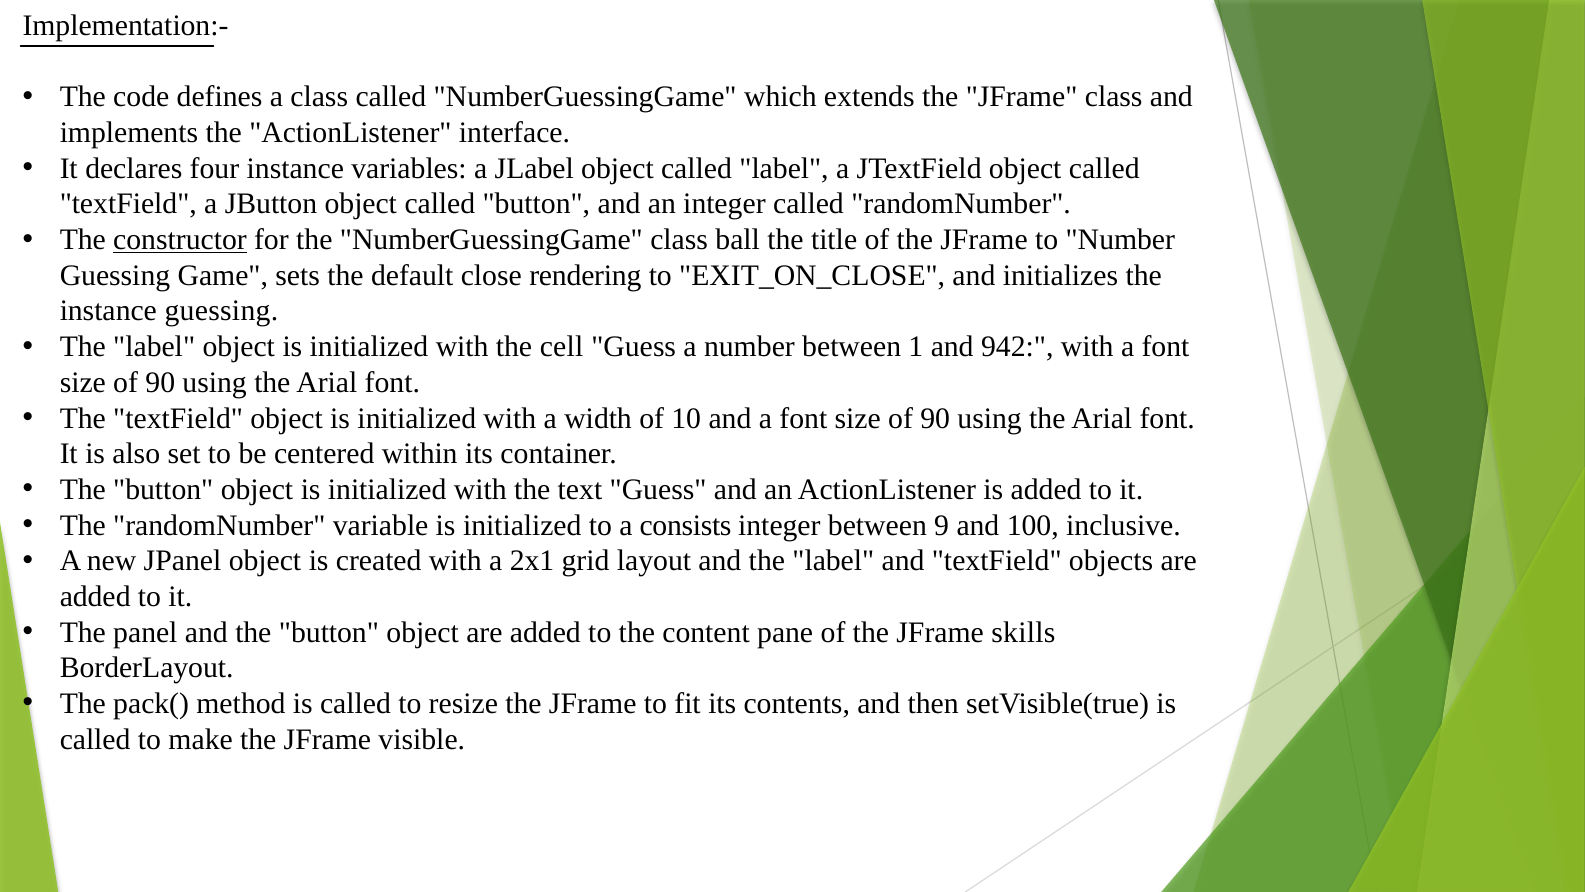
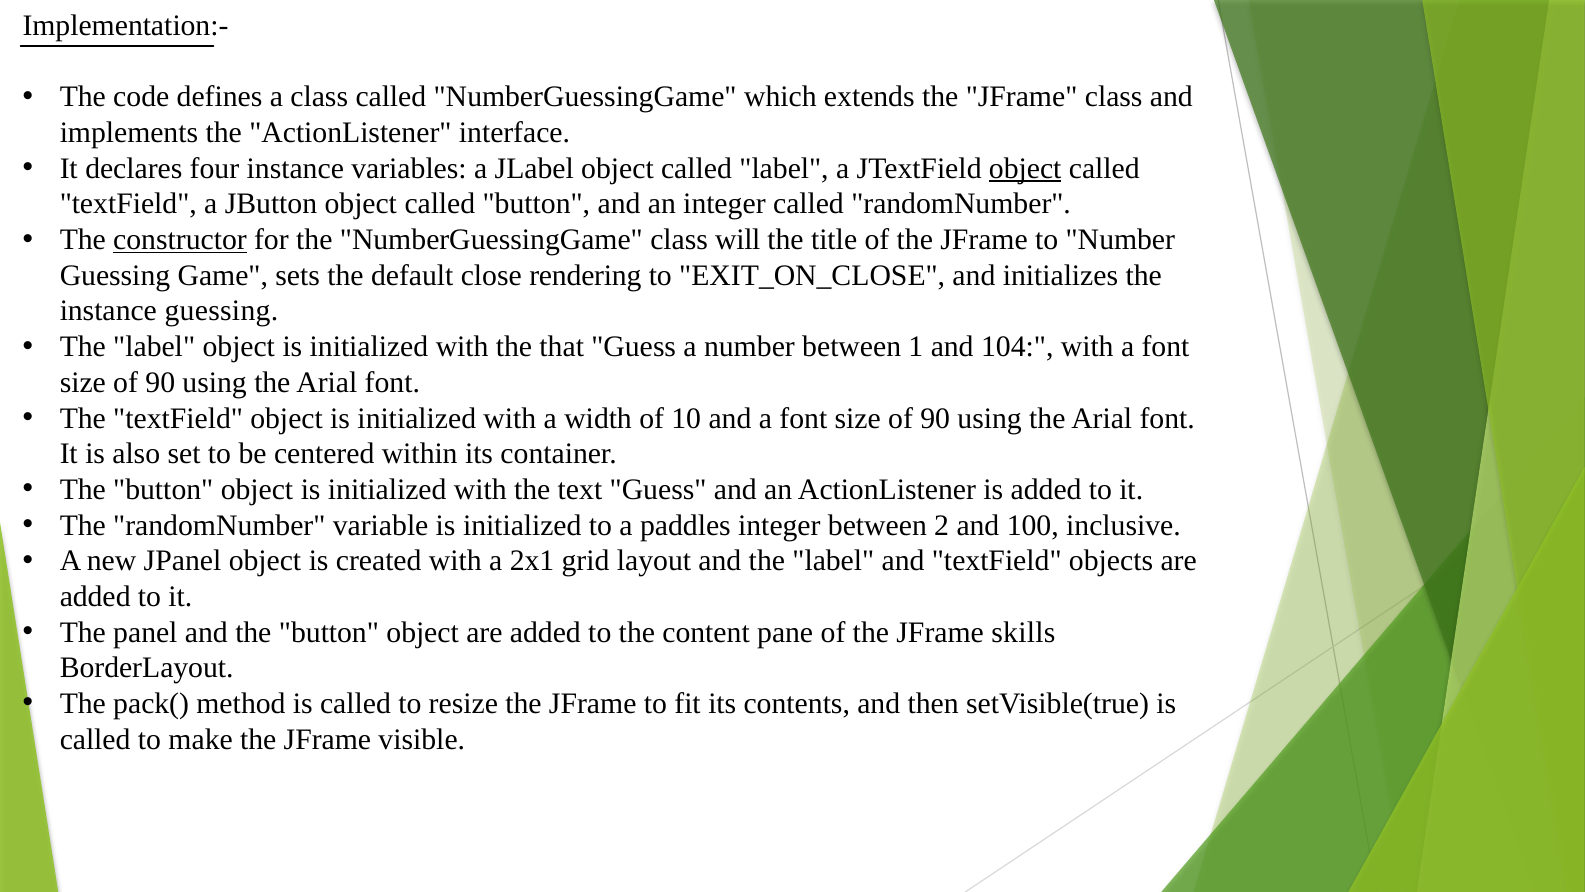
object at (1025, 168) underline: none -> present
ball: ball -> will
cell: cell -> that
942: 942 -> 104
consists: consists -> paddles
9: 9 -> 2
